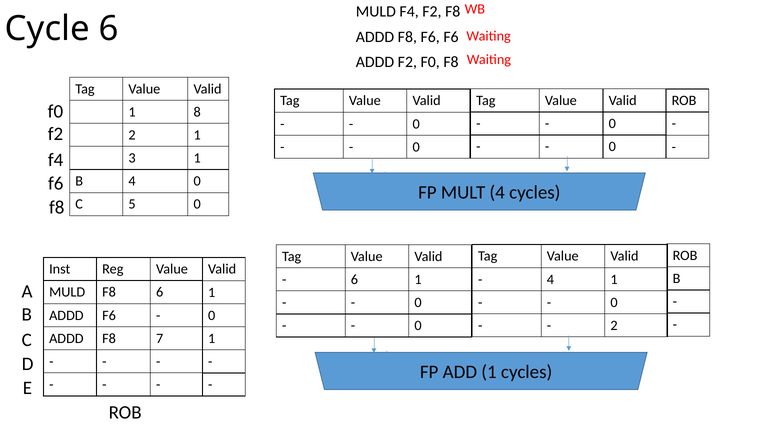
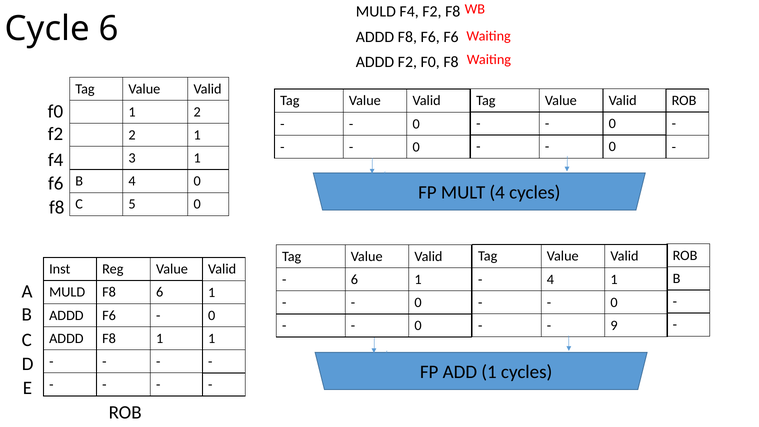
1 8: 8 -> 2
2 at (614, 325): 2 -> 9
F8 7: 7 -> 1
